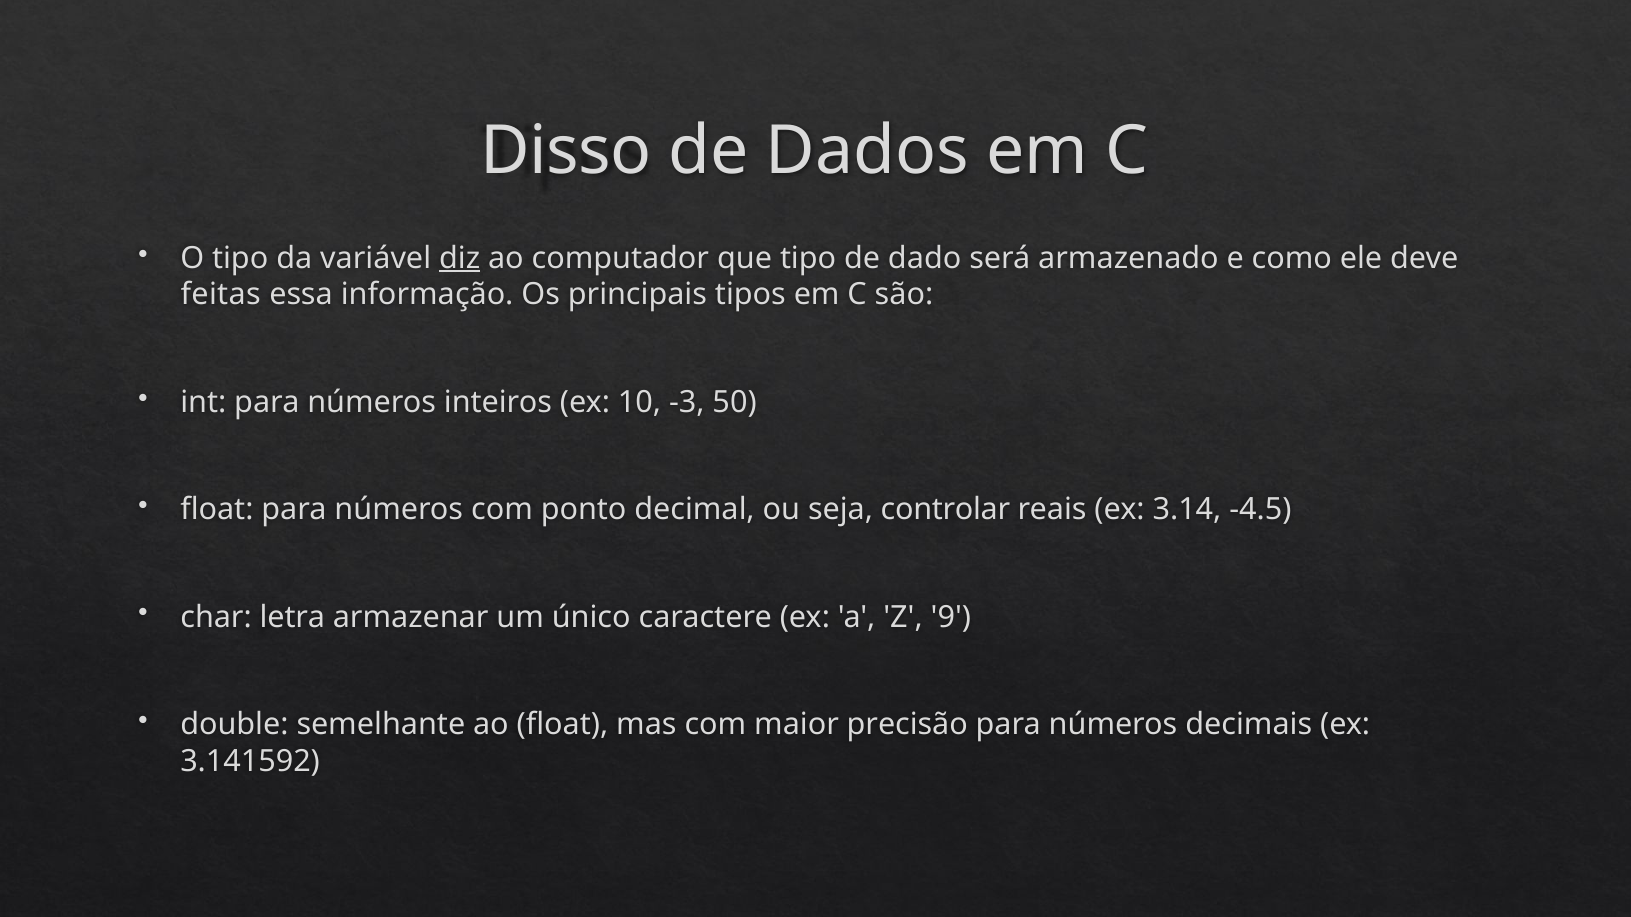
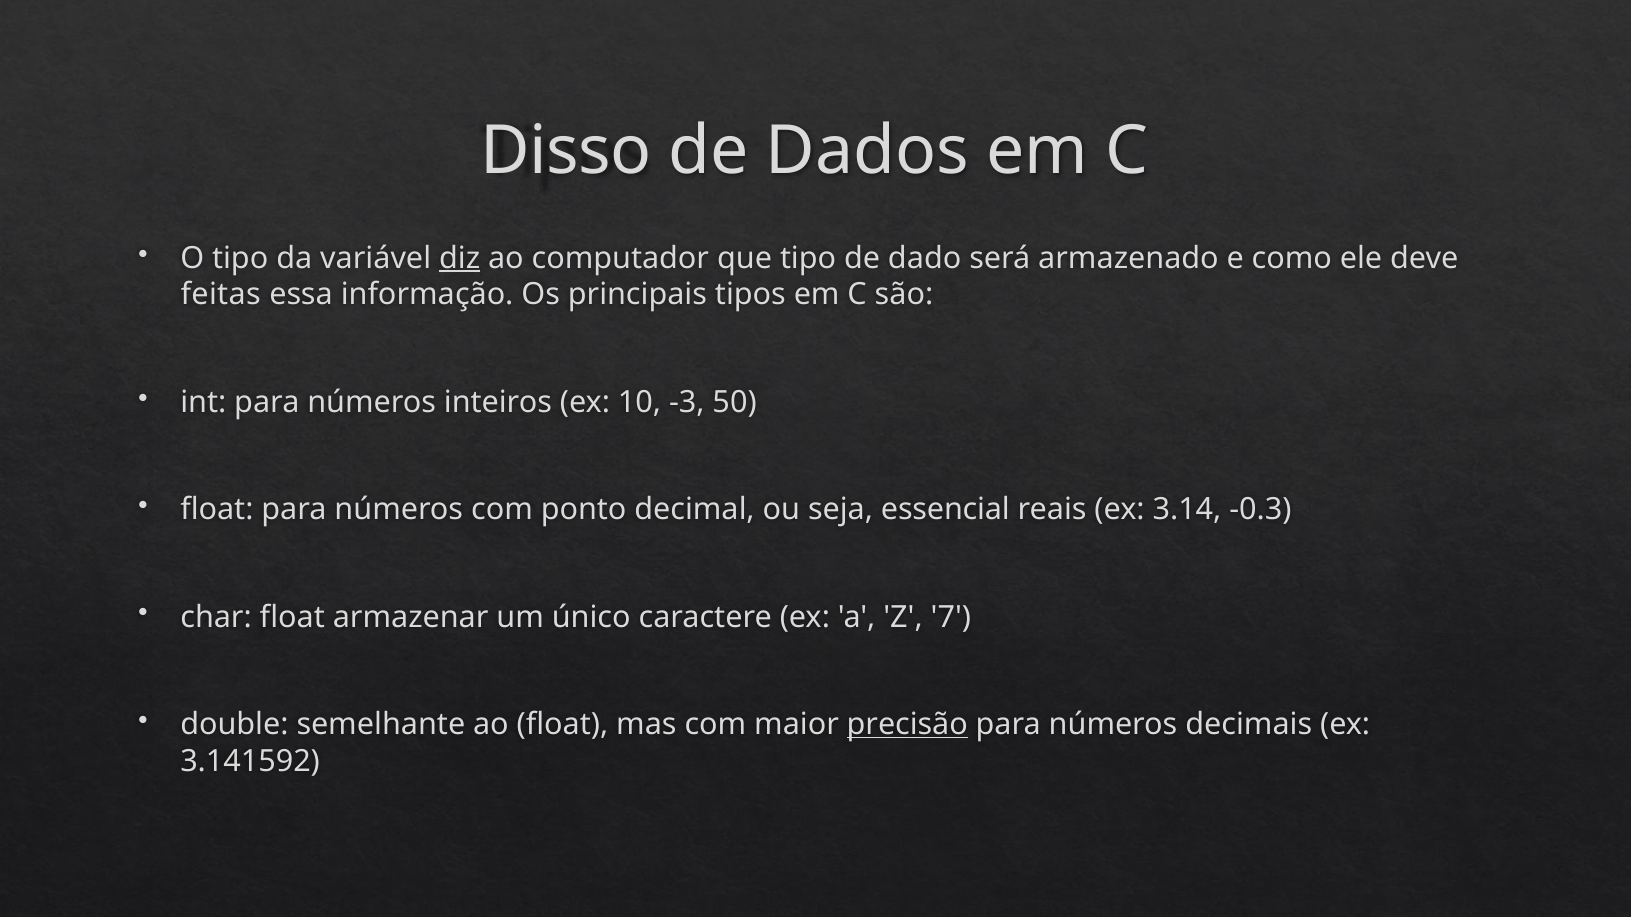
controlar: controlar -> essencial
-4.5: -4.5 -> -0.3
char letra: letra -> float
9: 9 -> 7
precisão underline: none -> present
